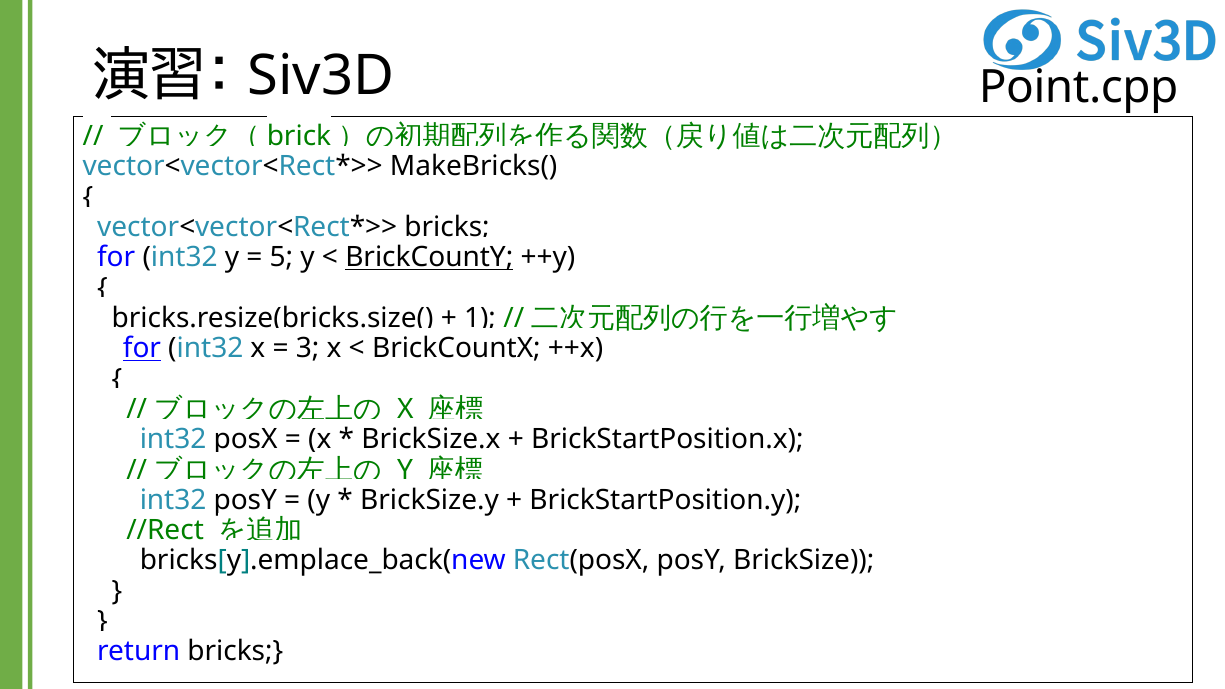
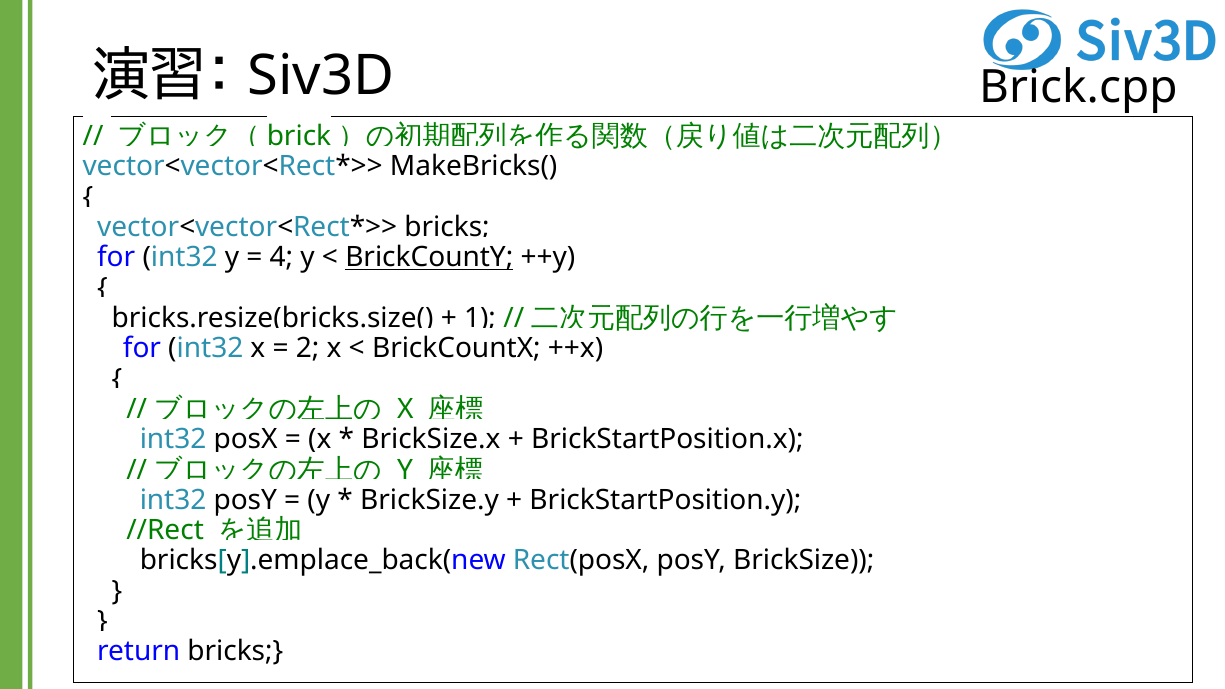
Point.cpp: Point.cpp -> Brick.cpp
5: 5 -> 4
for at (142, 349) underline: present -> none
3: 3 -> 2
